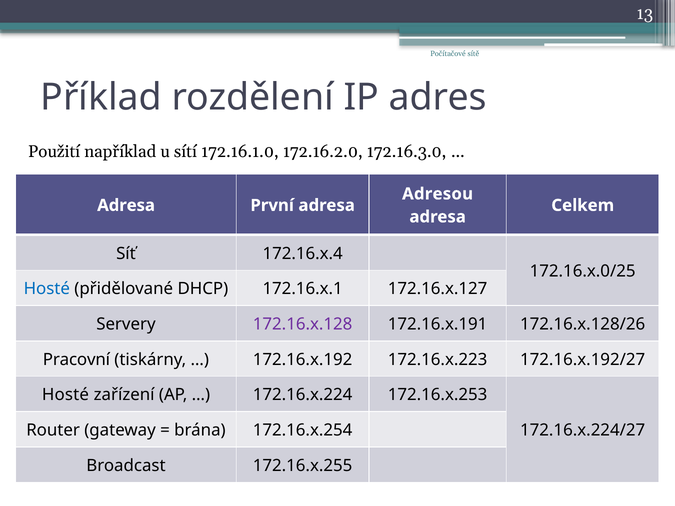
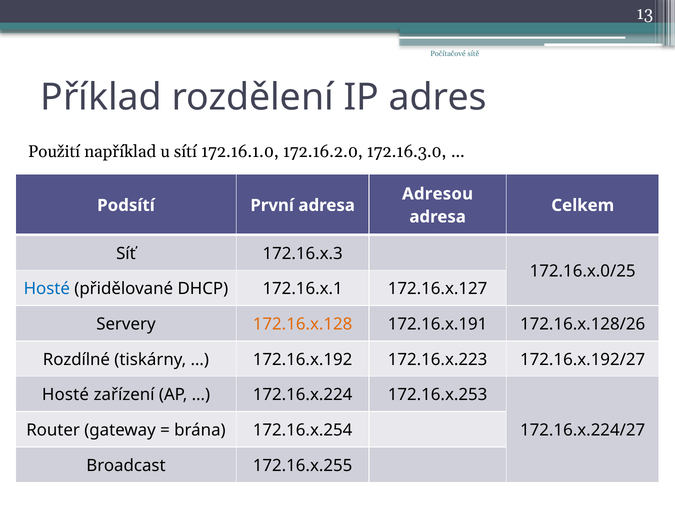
Adresa at (126, 205): Adresa -> Podsítí
172.16.x.4: 172.16.x.4 -> 172.16.x.3
172.16.x.128 colour: purple -> orange
Pracovní: Pracovní -> Rozdílné
